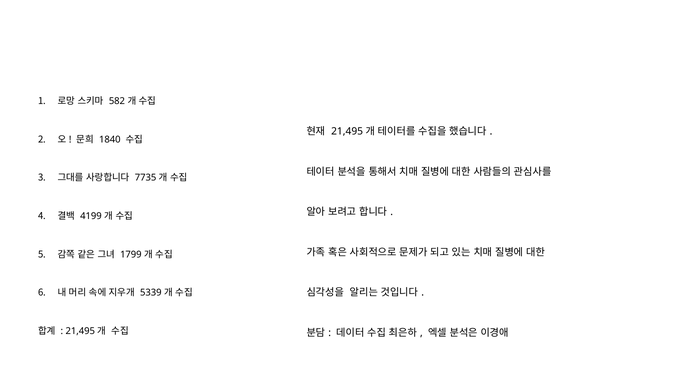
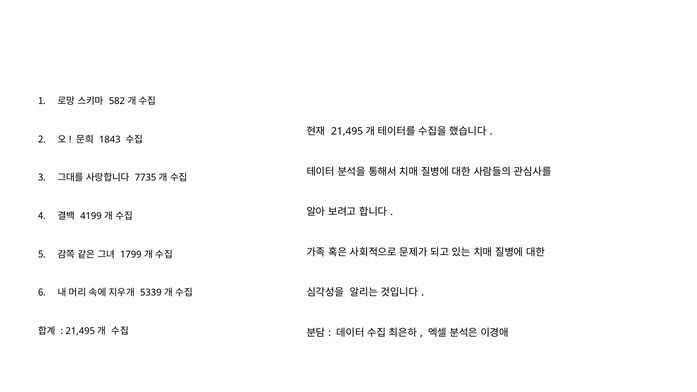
1840: 1840 -> 1843
